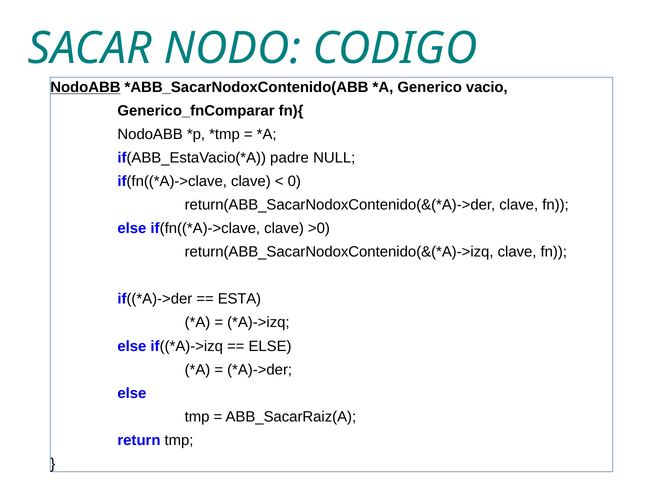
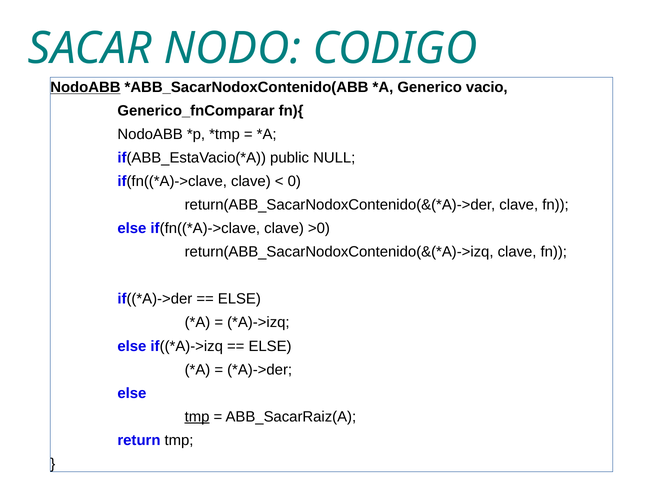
padre: padre -> public
ESTA at (239, 299): ESTA -> ELSE
tmp at (197, 417) underline: none -> present
